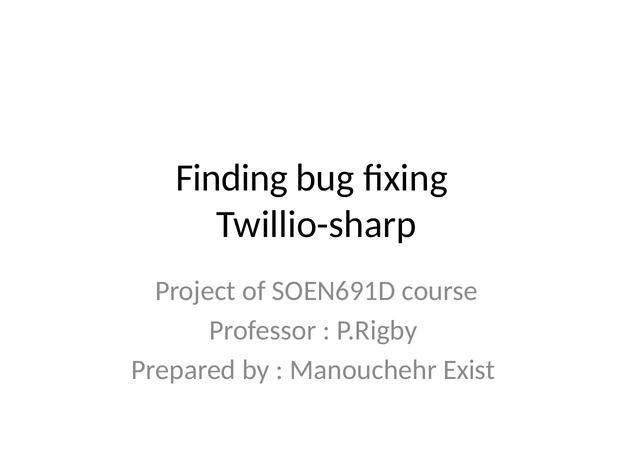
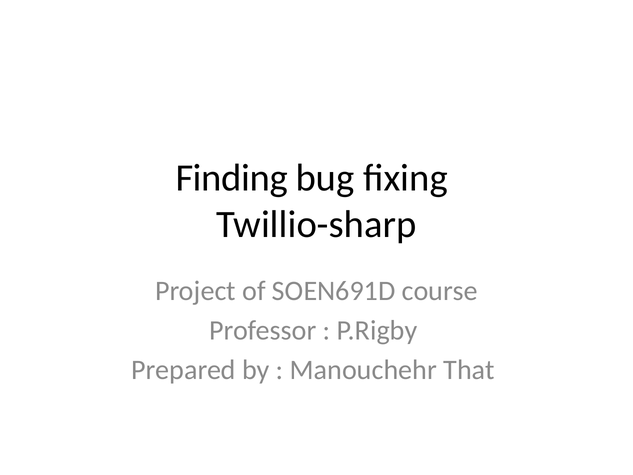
Exist: Exist -> That
